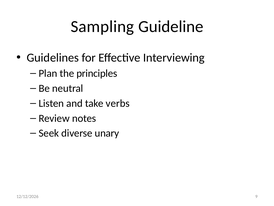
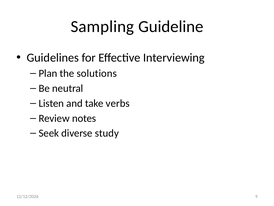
principles: principles -> solutions
unary: unary -> study
